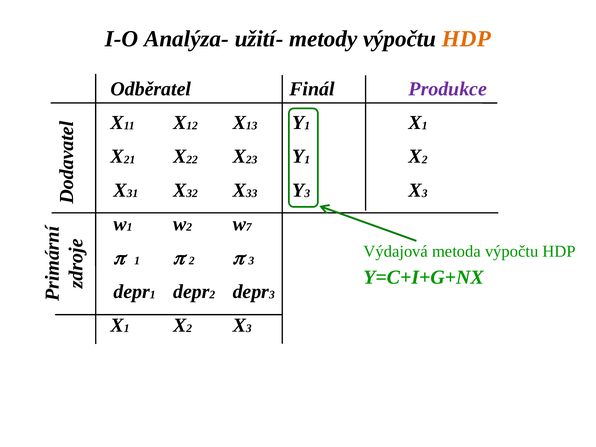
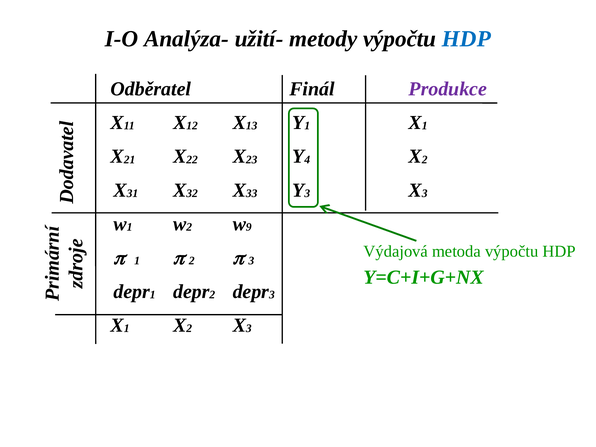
HDP at (466, 39) colour: orange -> blue
1 at (307, 160): 1 -> 4
7: 7 -> 9
